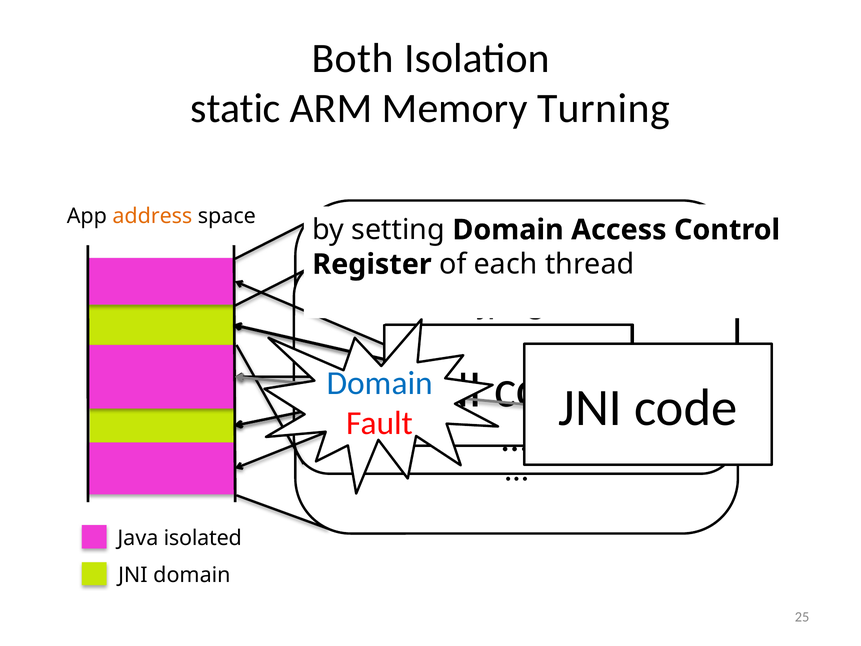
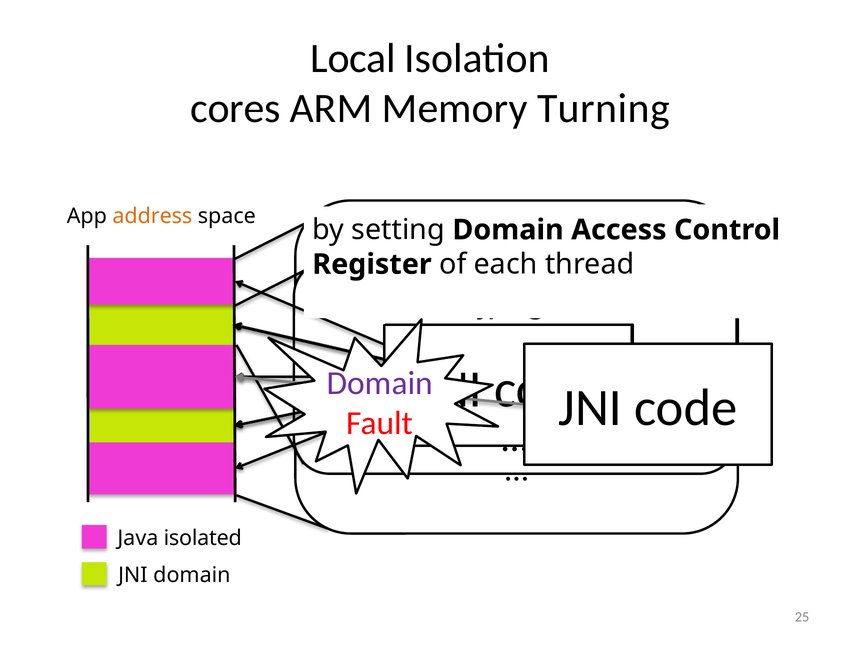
Both at (353, 58): Both -> Local
static: static -> cores
Domain at (380, 383) colour: blue -> purple
